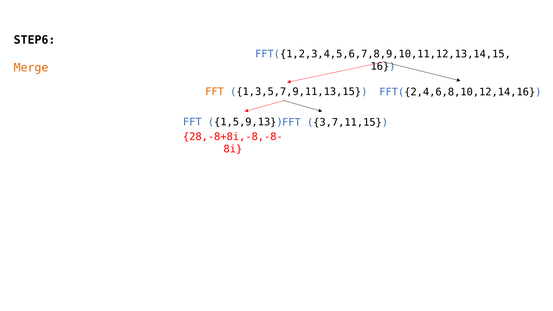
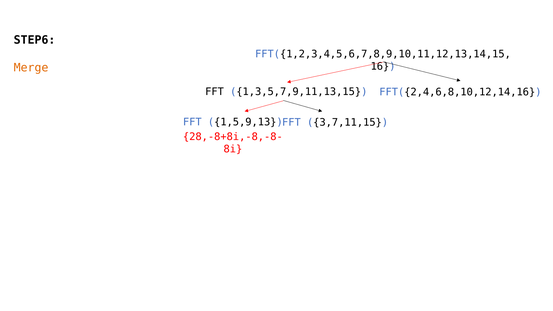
FFT at (215, 92) colour: orange -> black
